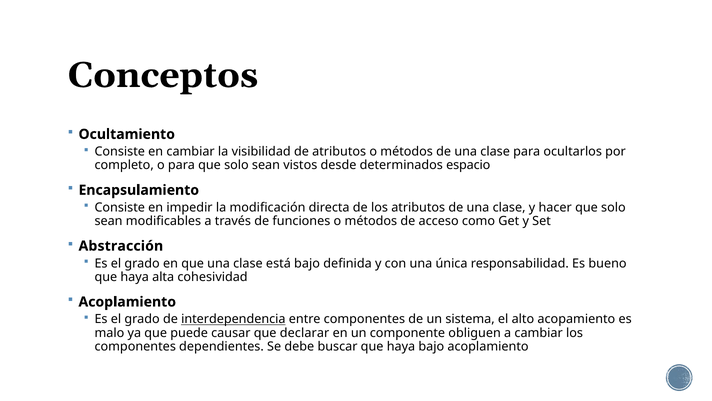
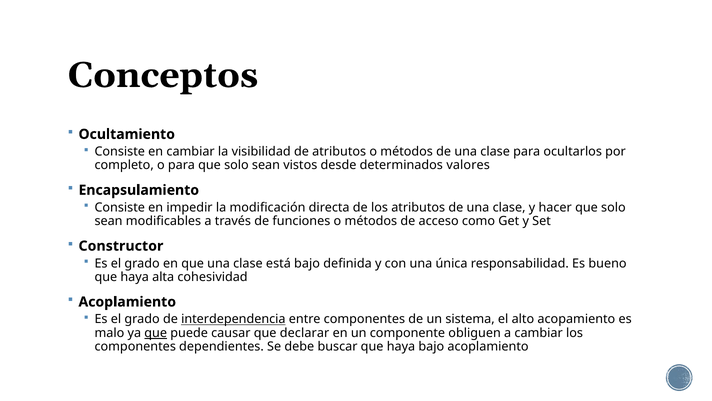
espacio: espacio -> valores
Abstracción: Abstracción -> Constructor
que at (156, 333) underline: none -> present
